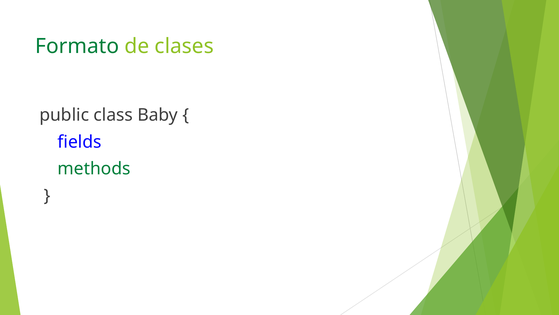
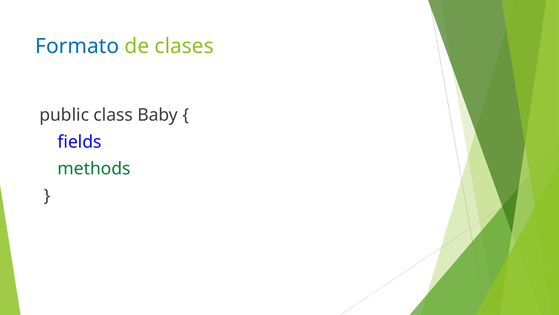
Formato colour: green -> blue
